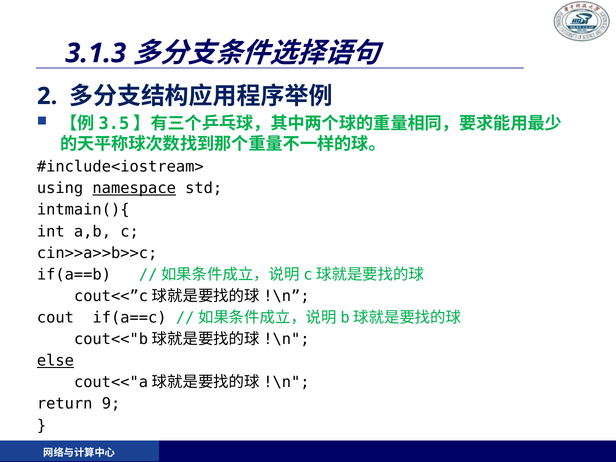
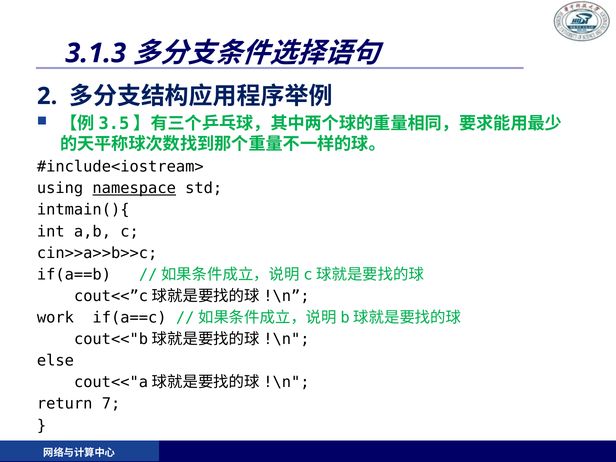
cout: cout -> work
else underline: present -> none
9: 9 -> 7
